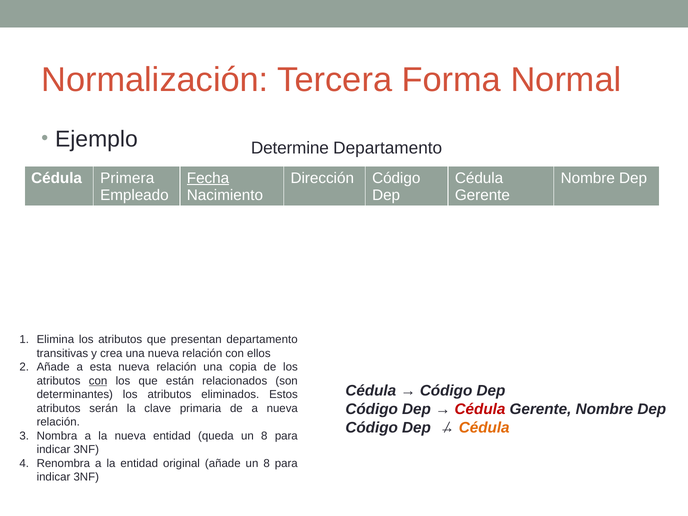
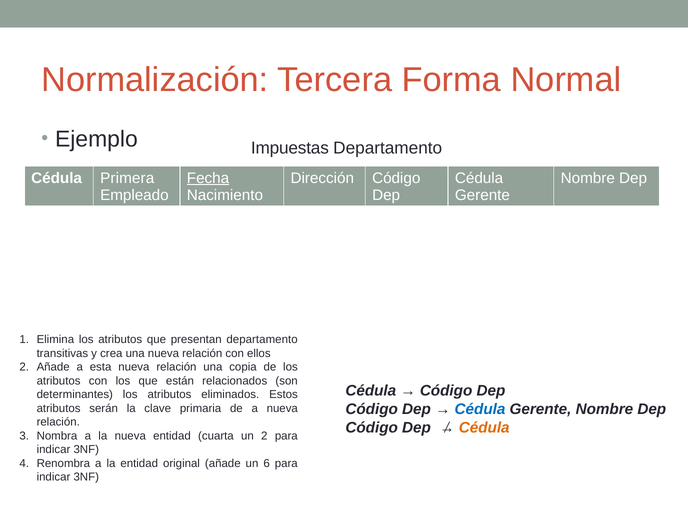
Determine: Determine -> Impuestas
con at (98, 381) underline: present -> none
Cédula at (480, 409) colour: red -> blue
queda: queda -> cuarta
8 at (264, 436): 8 -> 2
añade un 8: 8 -> 6
